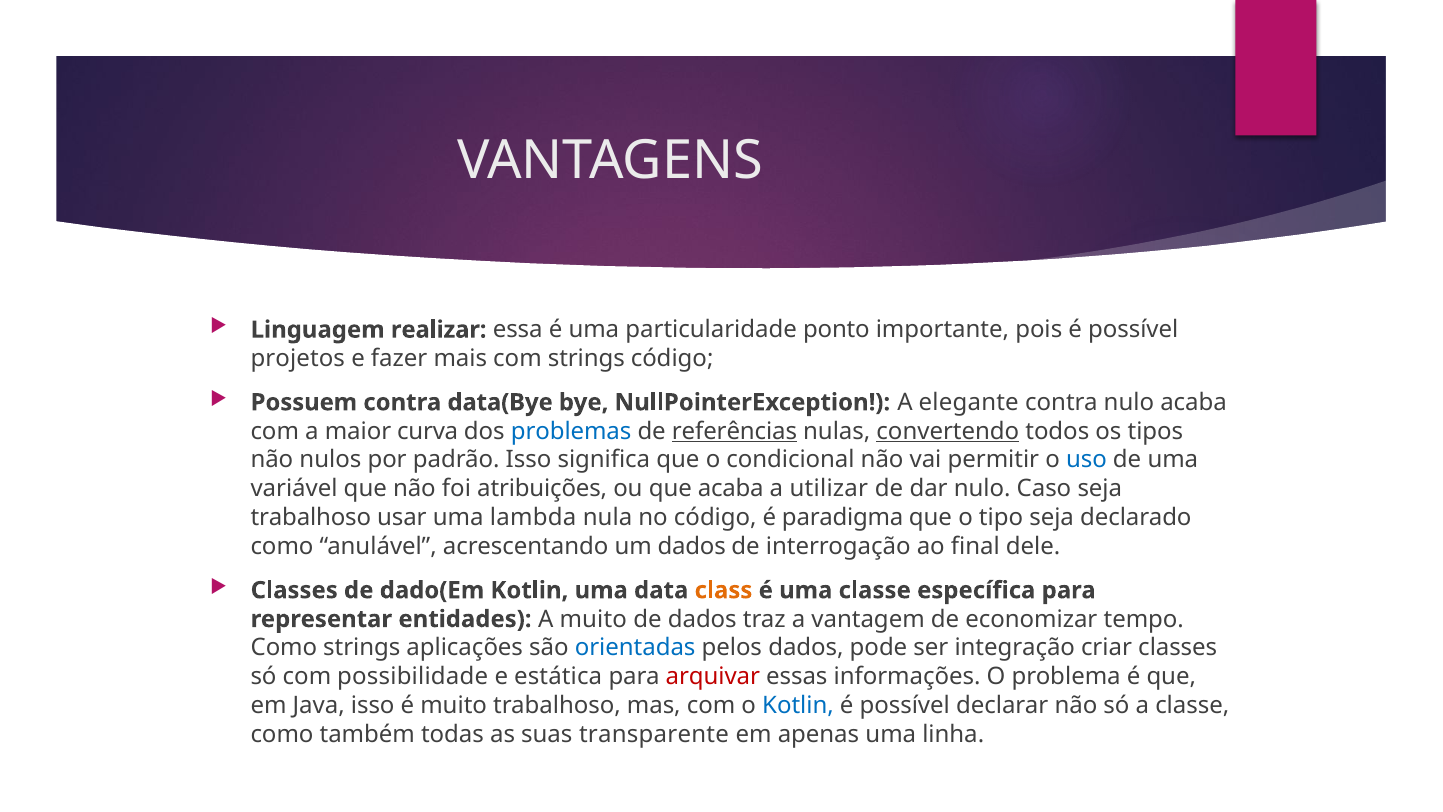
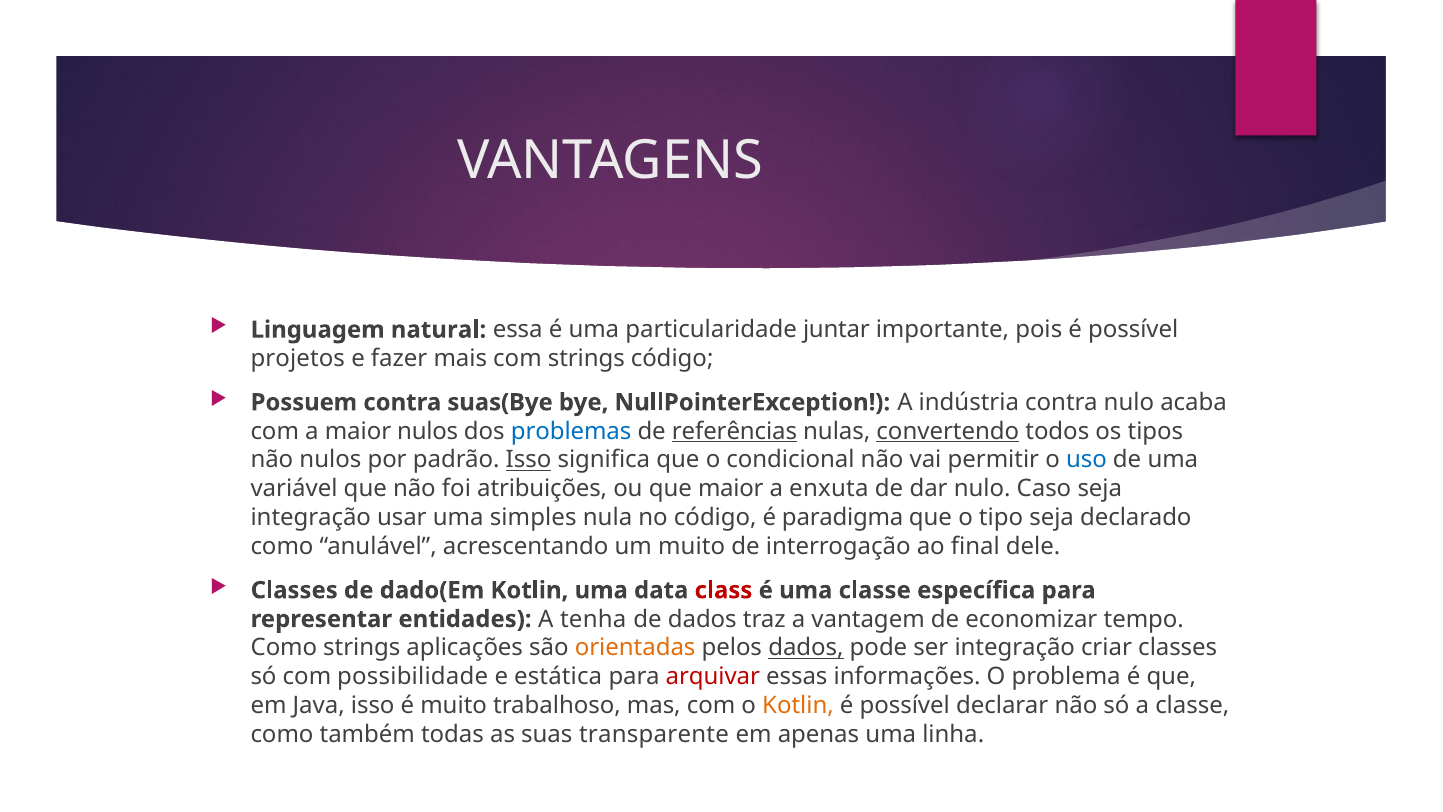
realizar: realizar -> natural
ponto: ponto -> juntar
data(Bye: data(Bye -> suas(Bye
elegante: elegante -> indústria
maior curva: curva -> nulos
Isso at (528, 460) underline: none -> present
que acaba: acaba -> maior
utilizar: utilizar -> enxuta
trabalhoso at (311, 517): trabalhoso -> integração
lambda: lambda -> simples
um dados: dados -> muito
class colour: orange -> red
A muito: muito -> tenha
orientadas colour: blue -> orange
dados at (806, 648) underline: none -> present
Kotlin at (798, 705) colour: blue -> orange
